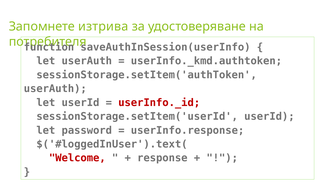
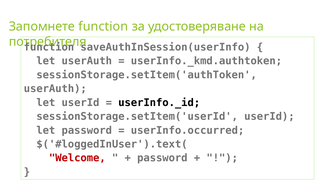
Запомнете изтрива: изтрива -> function
userInfo._id colour: red -> black
userInfo.response: userInfo.response -> userInfo.occurred
response at (162, 158): response -> password
